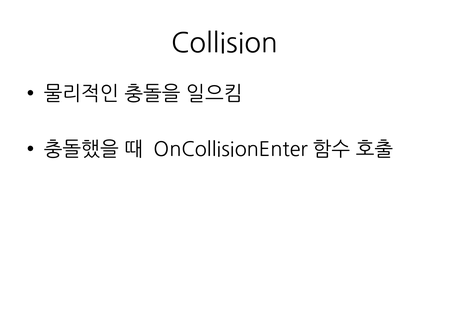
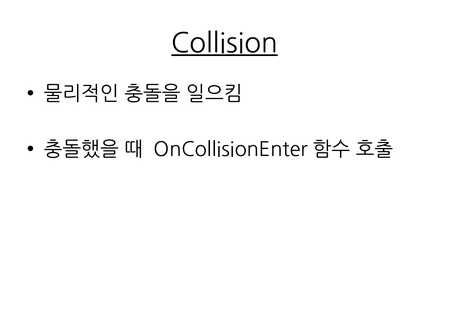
Collision underline: none -> present
